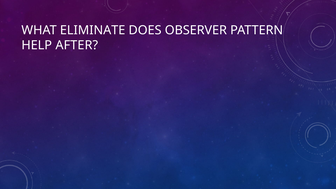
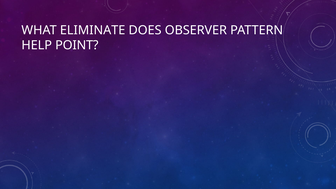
AFTER: AFTER -> POINT
